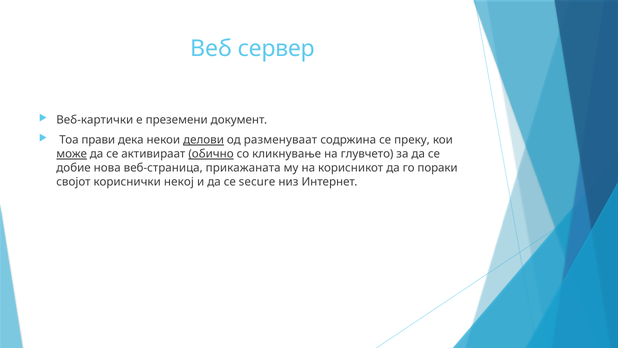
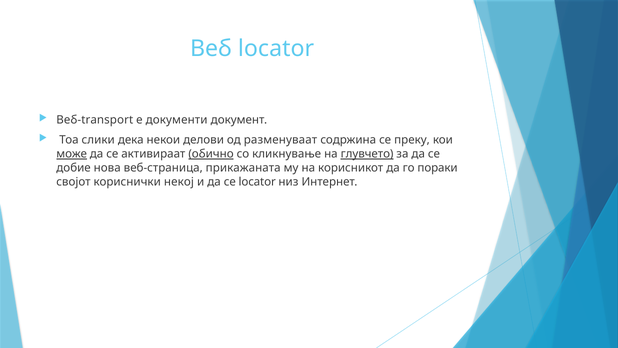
Веб сервер: сервер -> locator
Веб-картички: Веб-картички -> Веб-transport
преземени: преземени -> документи
прави: прави -> слики
делови underline: present -> none
глувчето underline: none -> present
се secure: secure -> locator
